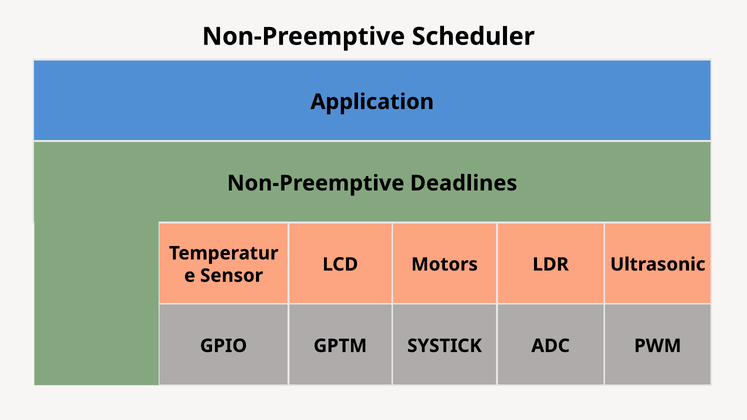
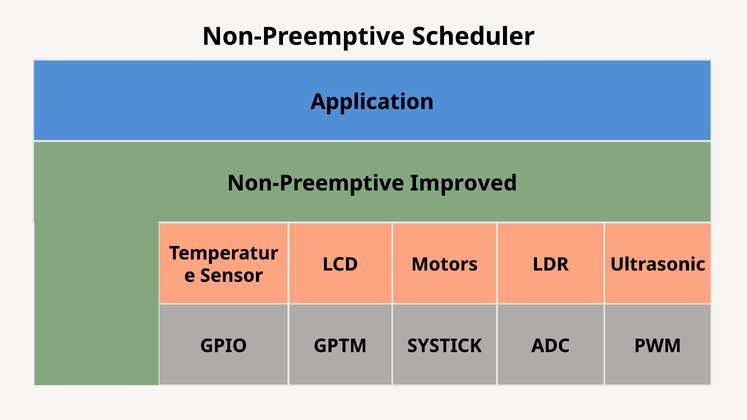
Deadlines: Deadlines -> Improved
